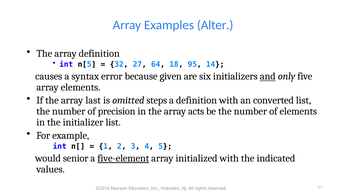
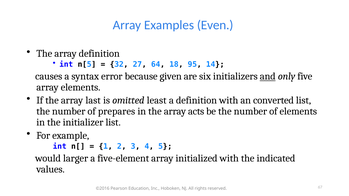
Alter: Alter -> Even
steps: steps -> least
precision: precision -> prepares
senior: senior -> larger
five-element underline: present -> none
